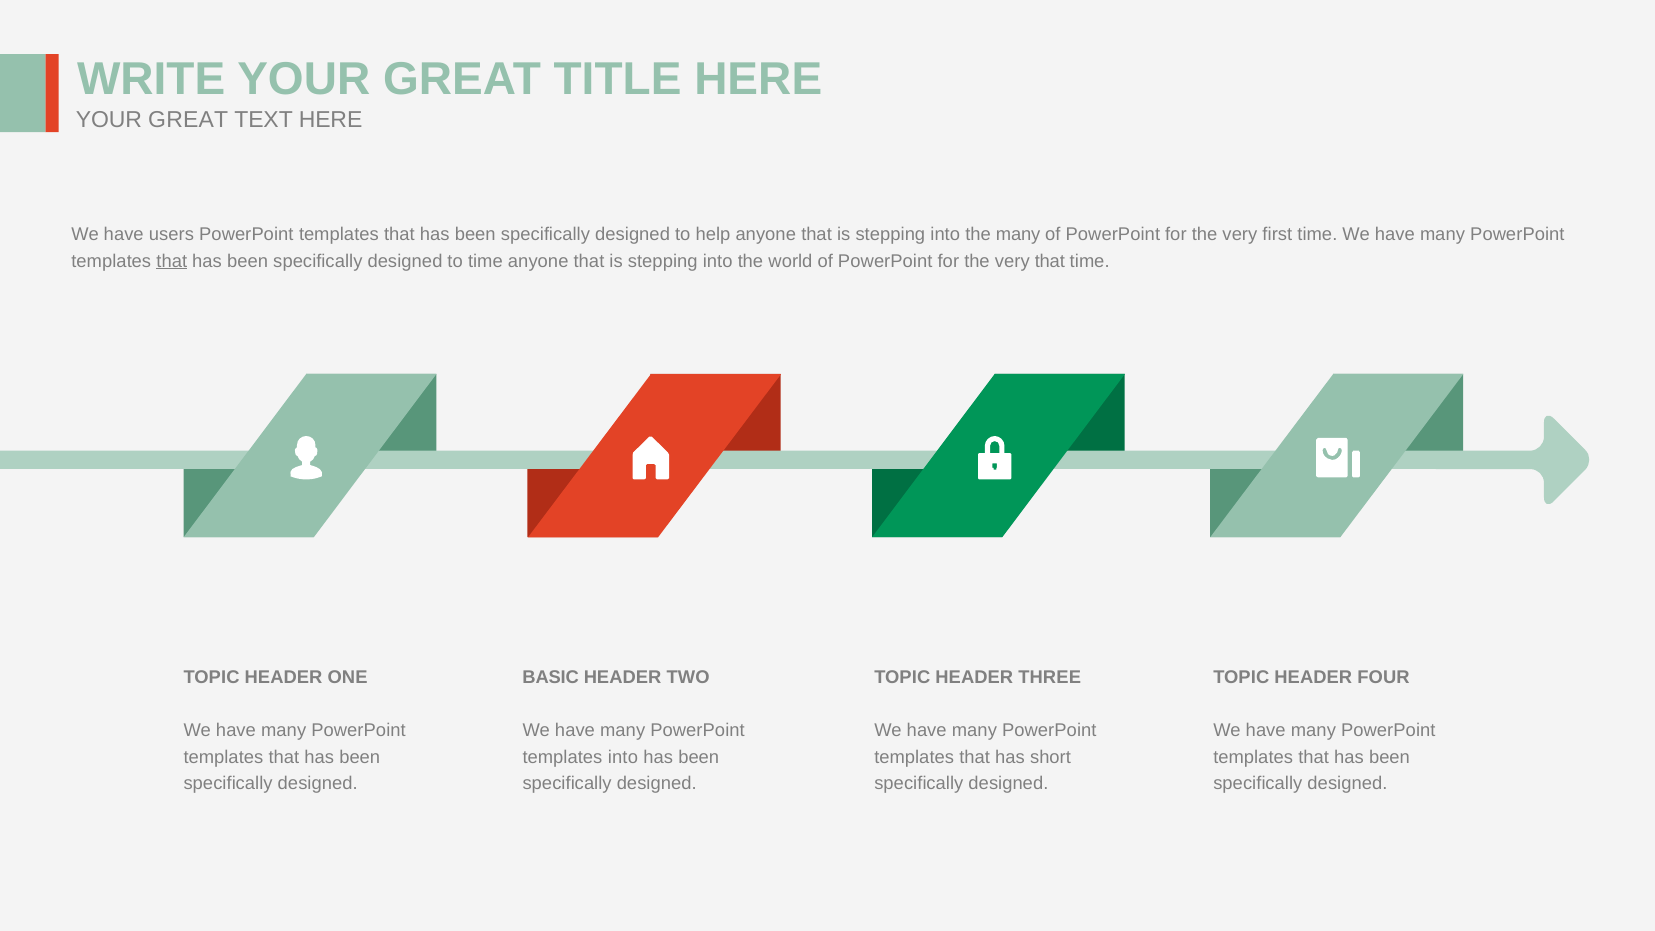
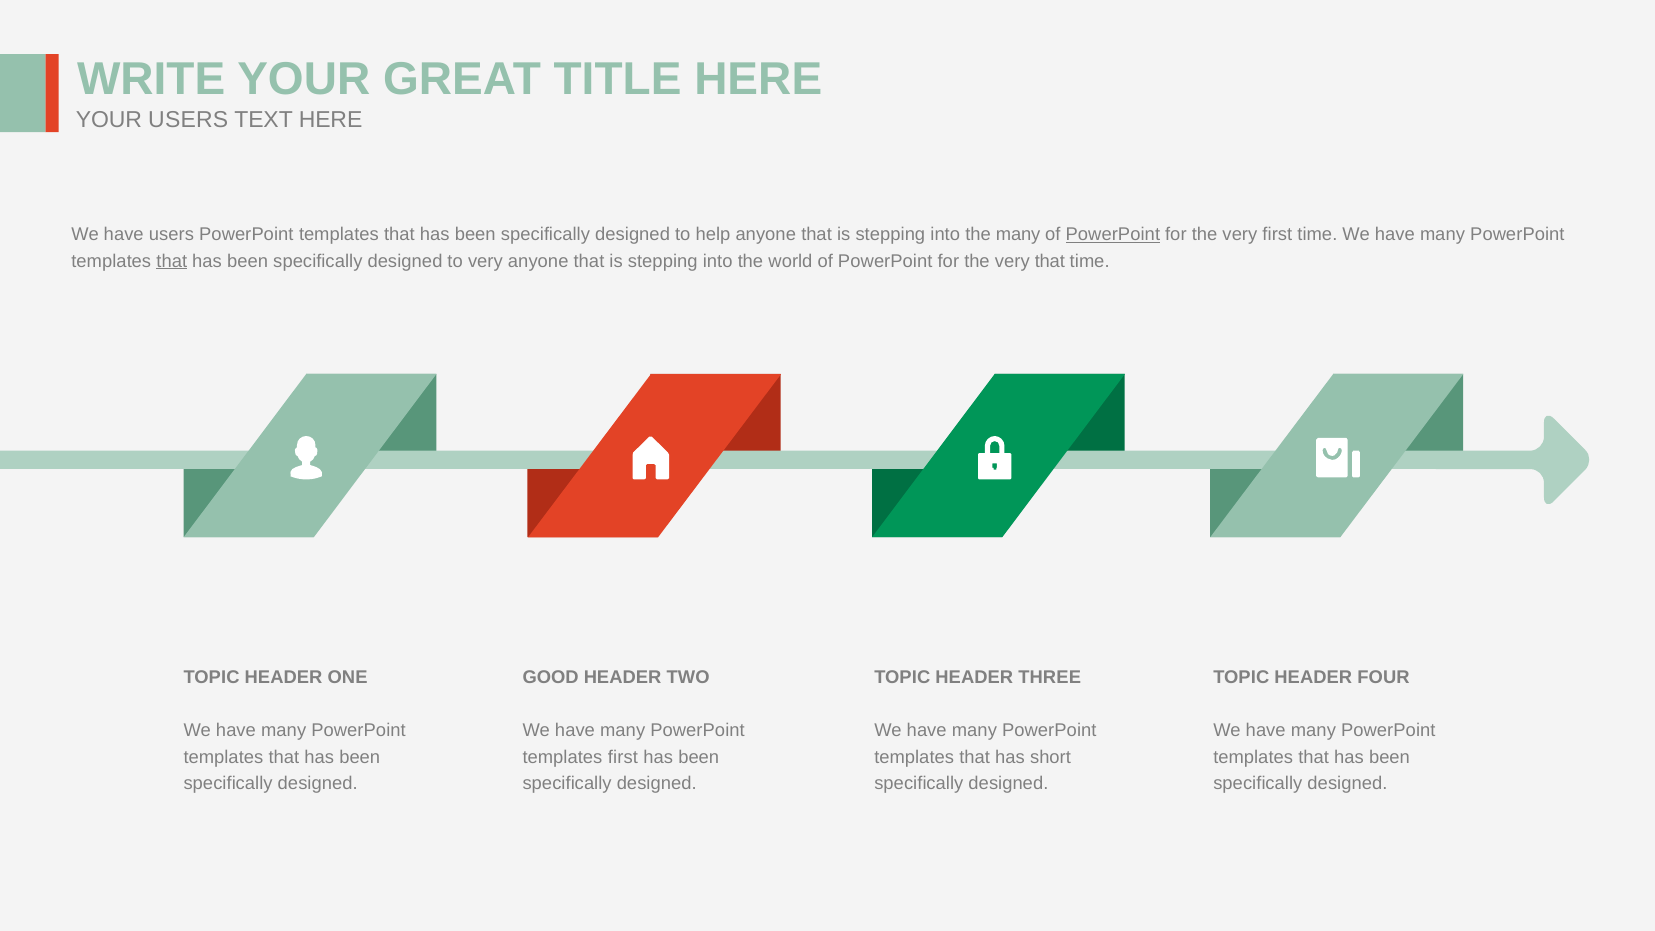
GREAT at (188, 119): GREAT -> USERS
PowerPoint at (1113, 234) underline: none -> present
to time: time -> very
BASIC: BASIC -> GOOD
templates into: into -> first
